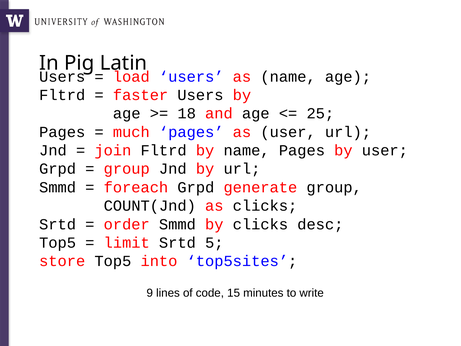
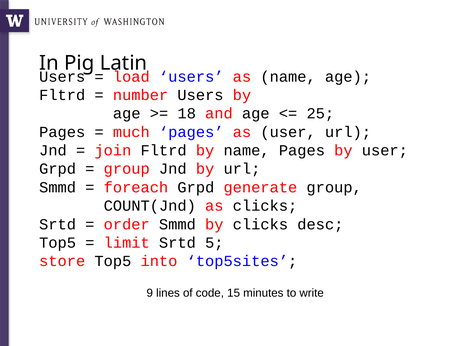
faster: faster -> number
